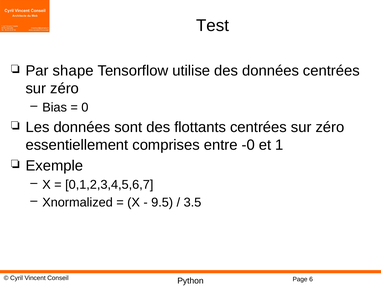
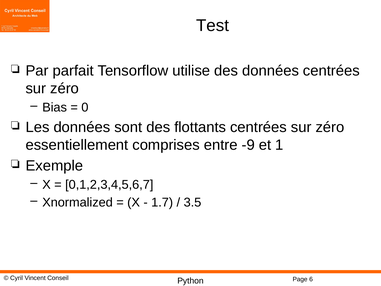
shape: shape -> parfait
-0: -0 -> -9
9.5: 9.5 -> 1.7
